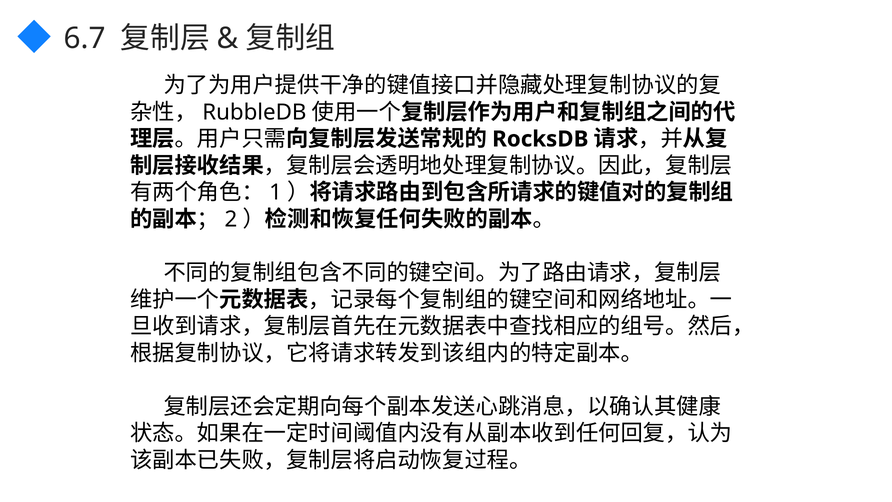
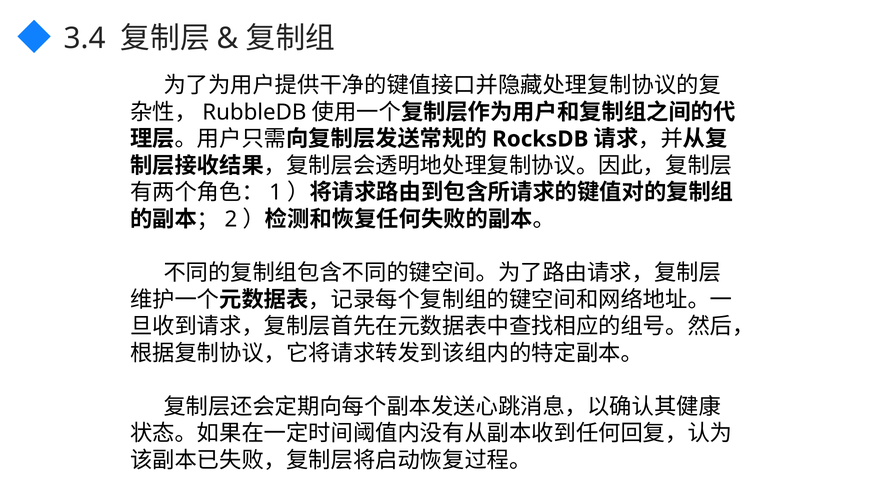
6.7: 6.7 -> 3.4
